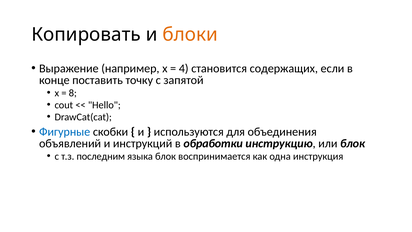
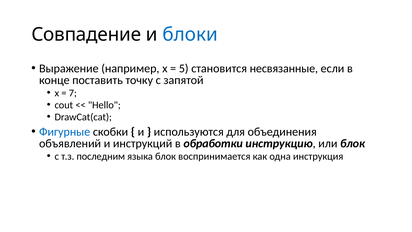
Копировать: Копировать -> Совпадение
блоки colour: orange -> blue
4: 4 -> 5
содержащих: содержащих -> несвязанные
8: 8 -> 7
